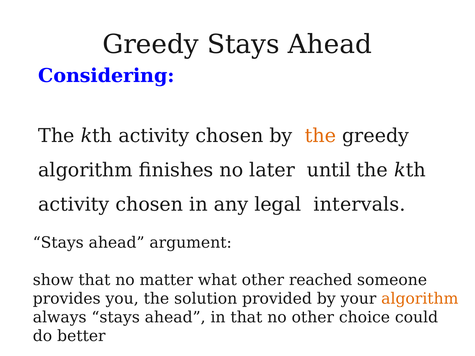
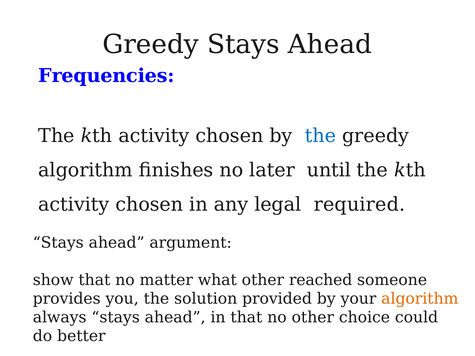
Considering: Considering -> Frequencies
the at (320, 136) colour: orange -> blue
intervals: intervals -> required
